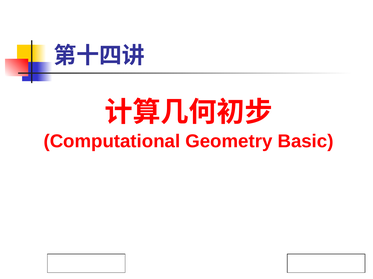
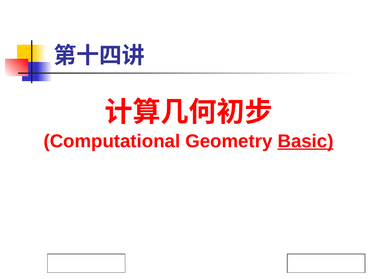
Basic underline: none -> present
